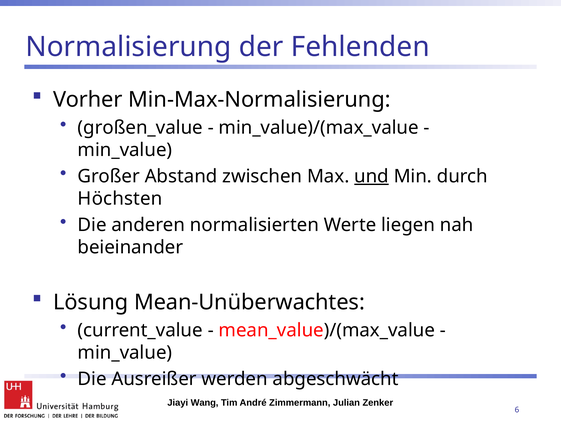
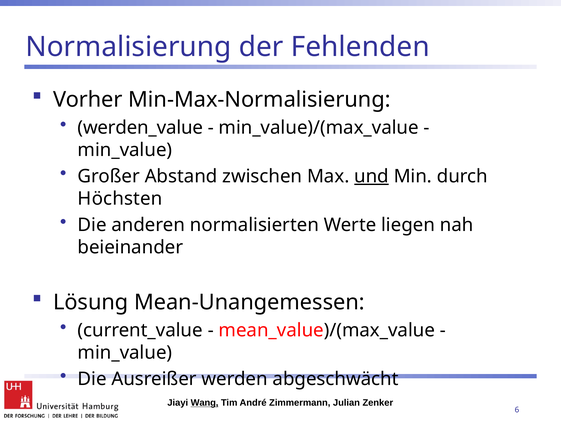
großen_value: großen_value -> werden_value
Mean-Unüberwachtes: Mean-Unüberwachtes -> Mean-Unangemessen
Wang underline: none -> present
